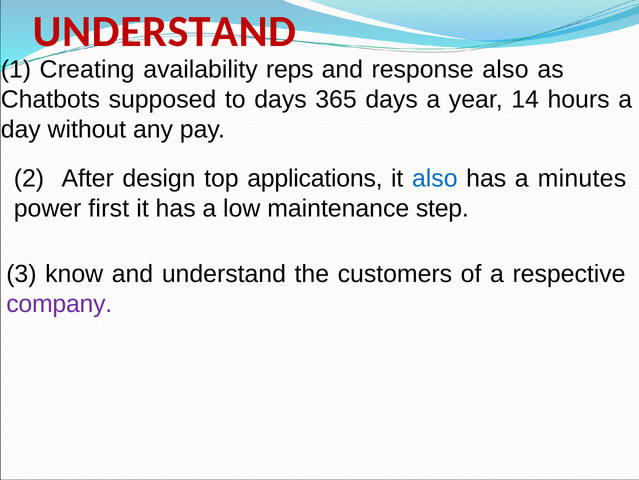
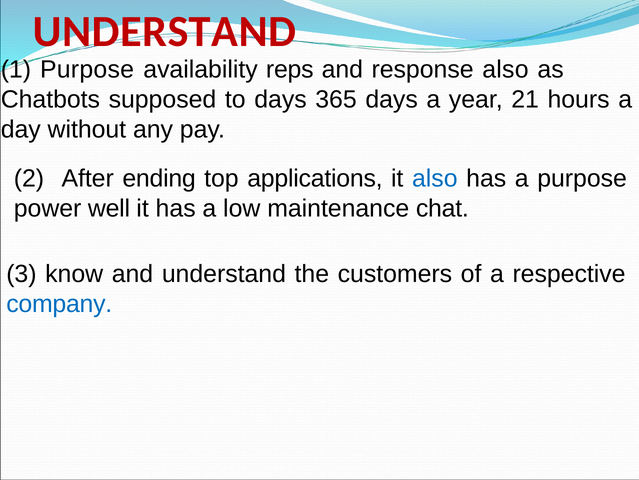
1 Creating: Creating -> Purpose
14: 14 -> 21
design: design -> ending
a minutes: minutes -> purpose
first: first -> well
step: step -> chat
company colour: purple -> blue
